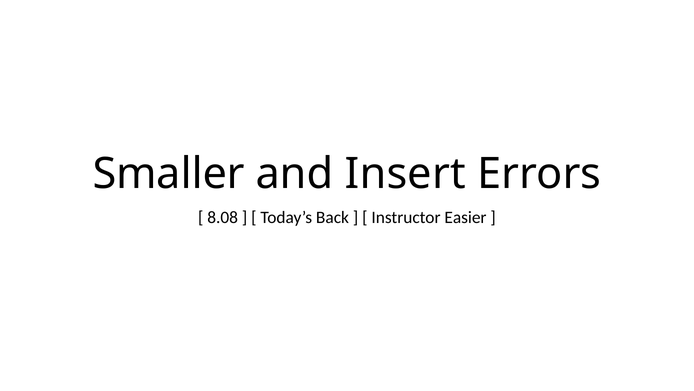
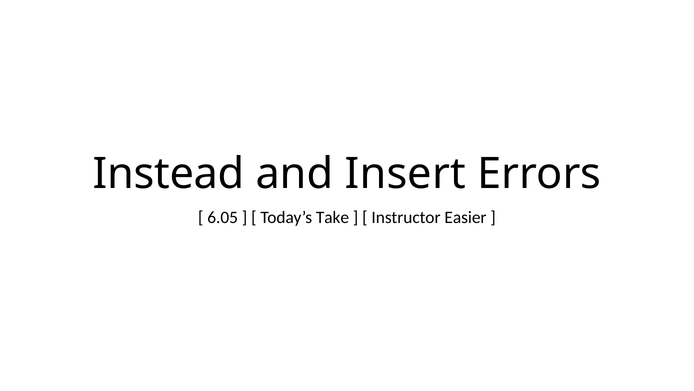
Smaller: Smaller -> Instead
8.08: 8.08 -> 6.05
Back: Back -> Take
